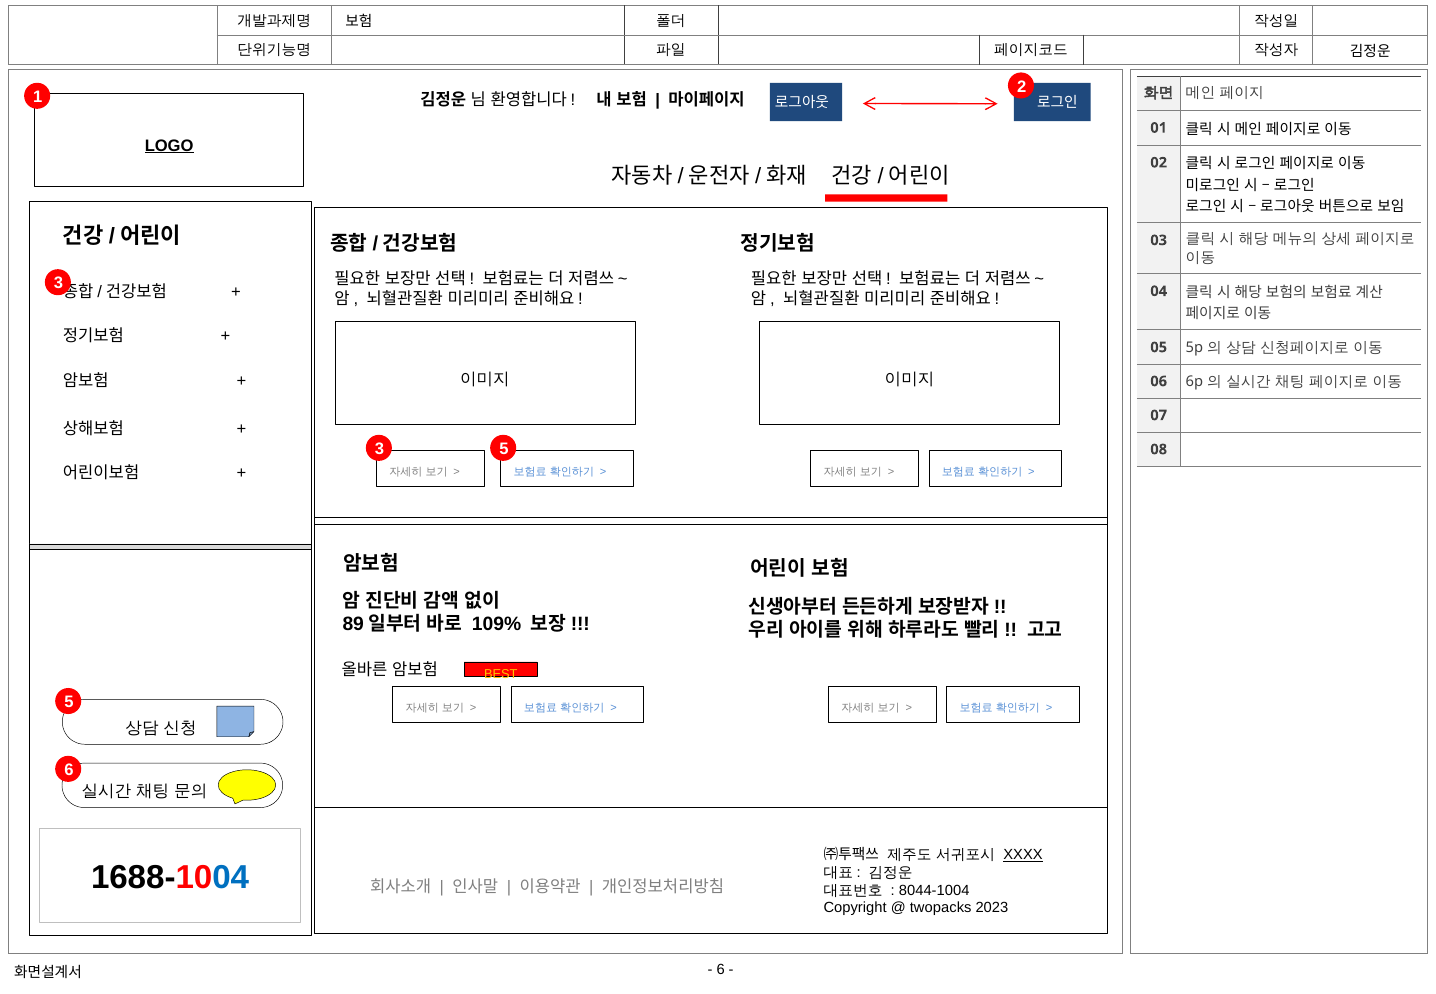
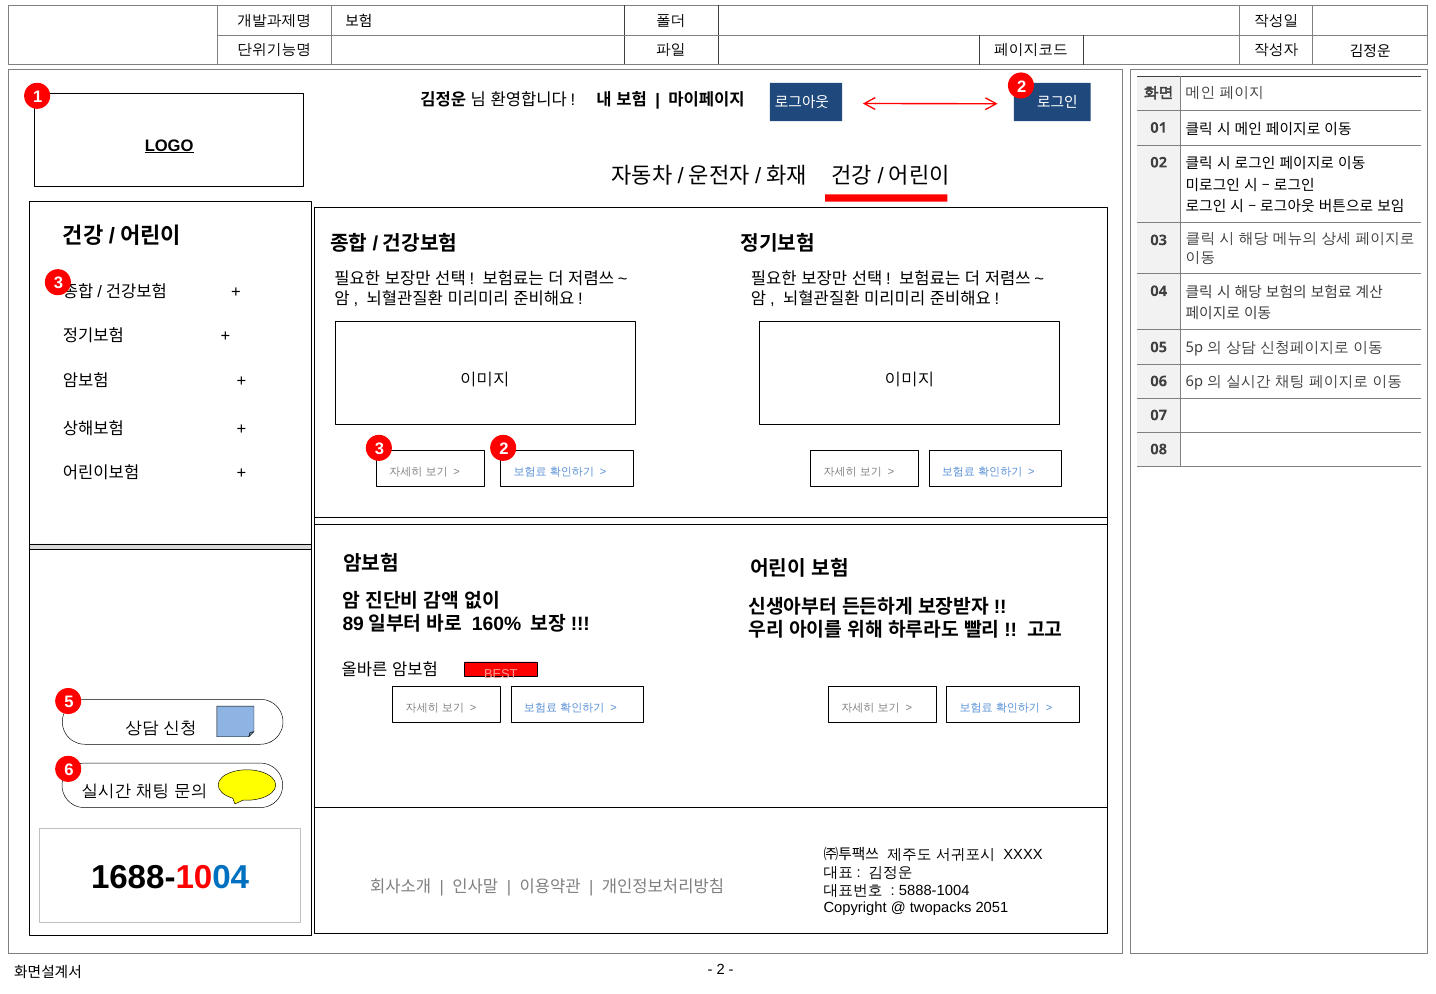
3 5: 5 -> 2
109%: 109% -> 160%
BEST colour: yellow -> pink
XXXX underline: present -> none
8044-1004: 8044-1004 -> 5888-1004
2023: 2023 -> 2051
6 at (721, 970): 6 -> 2
